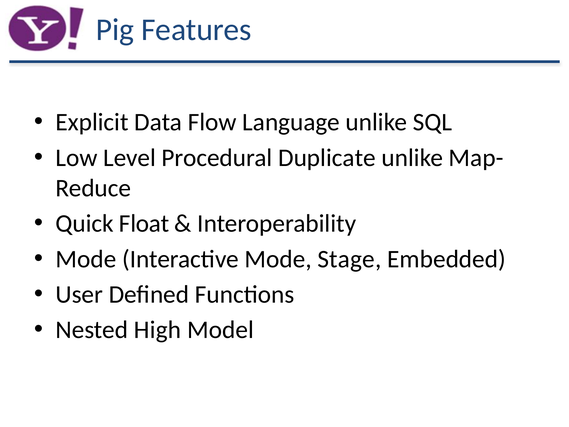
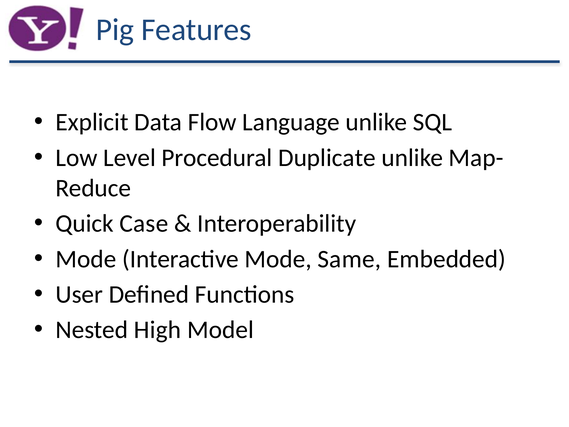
Float: Float -> Case
Stage: Stage -> Same
